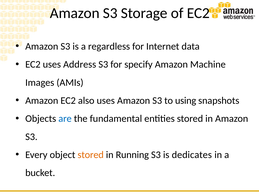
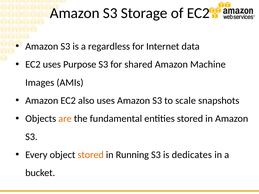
Address: Address -> Purpose
specify: specify -> shared
using: using -> scale
are colour: blue -> orange
